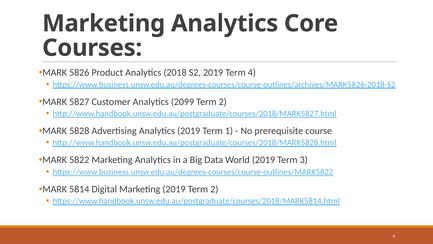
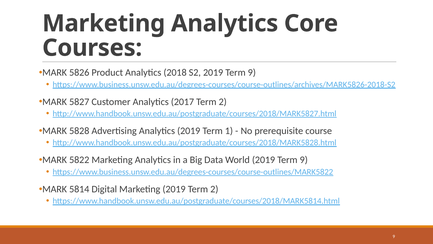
S2 2019 Term 4: 4 -> 9
2099: 2099 -> 2017
World 2019 Term 3: 3 -> 9
